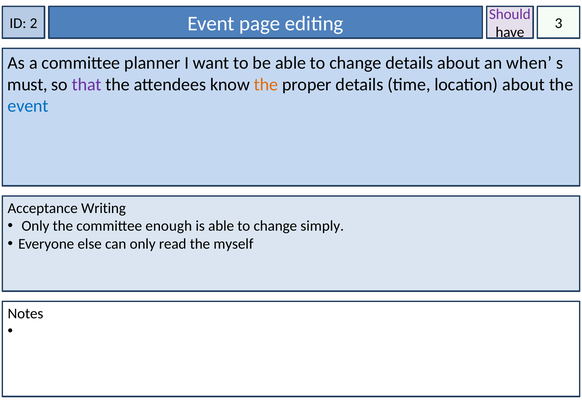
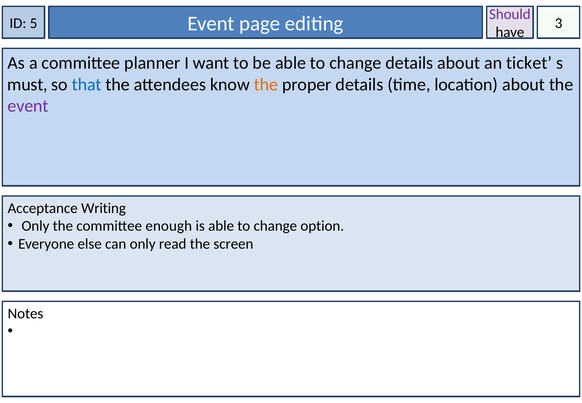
2: 2 -> 5
when: when -> ticket
that colour: purple -> blue
event at (28, 106) colour: blue -> purple
simply: simply -> option
myself: myself -> screen
